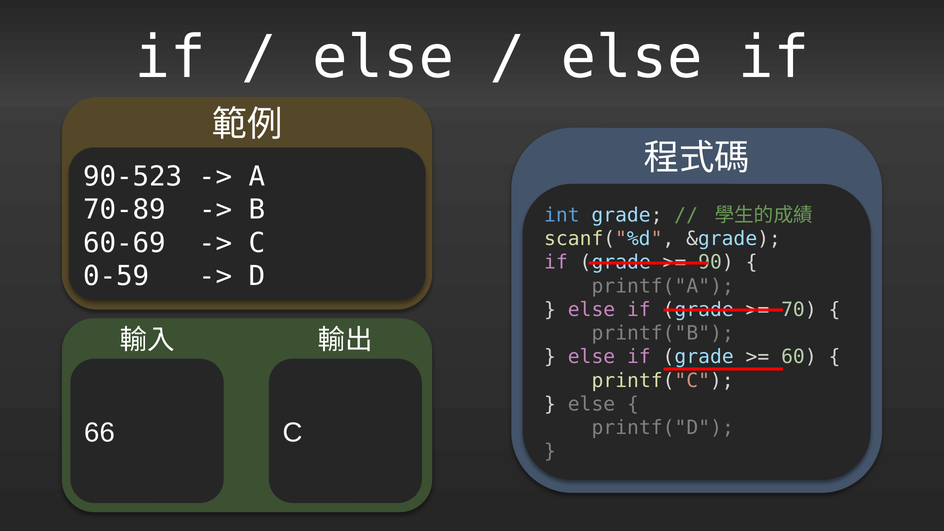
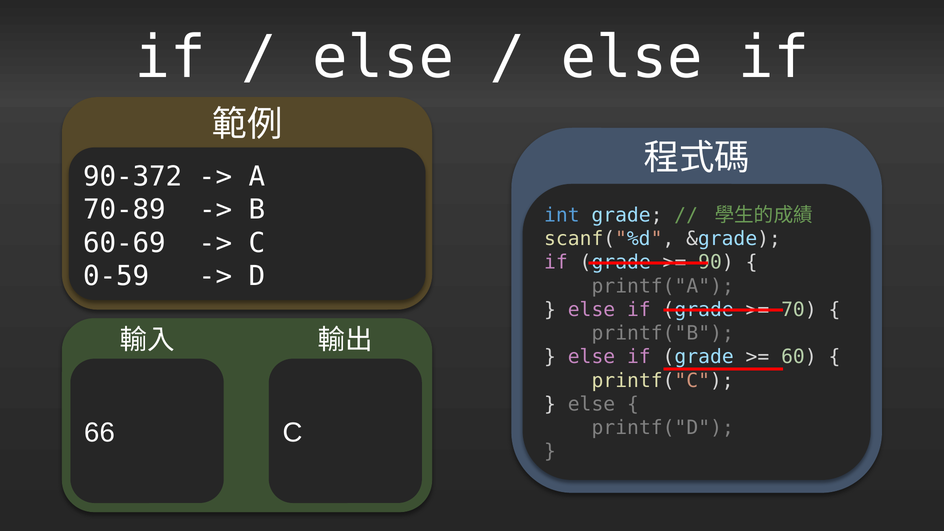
90-523: 90-523 -> 90-372
